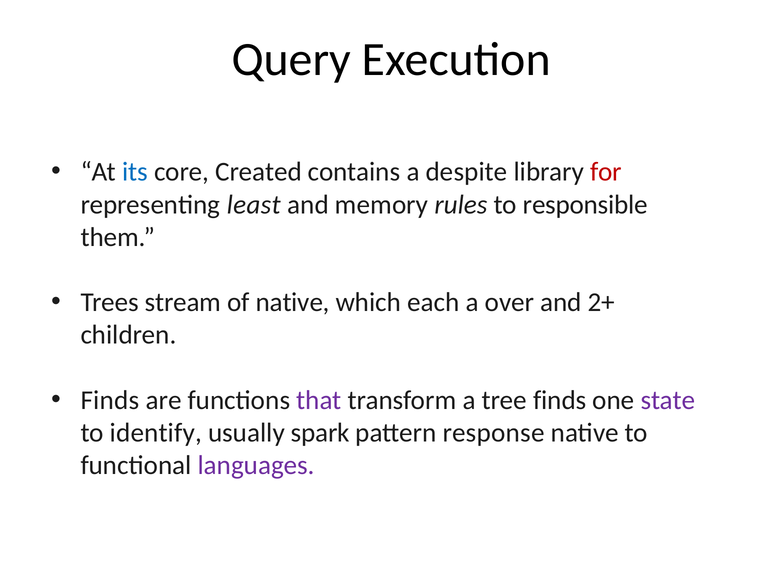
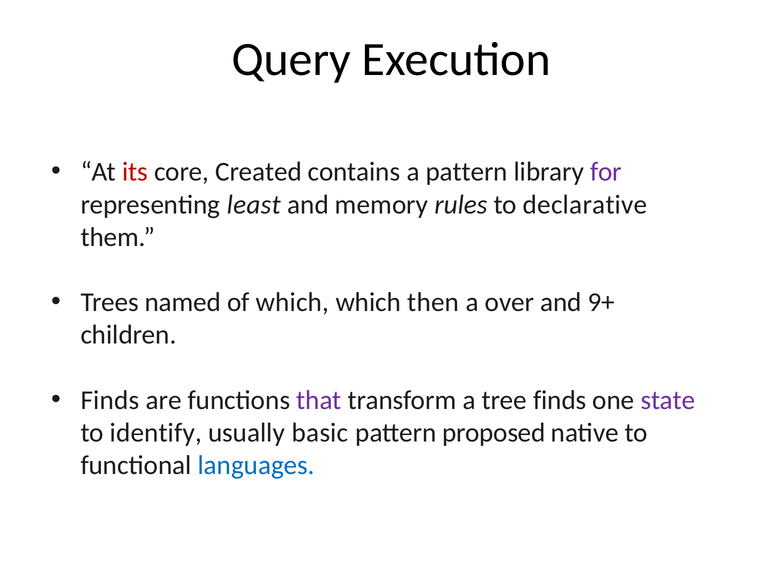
its colour: blue -> red
a despite: despite -> pattern
for colour: red -> purple
responsible: responsible -> declarative
stream: stream -> named
of native: native -> which
each: each -> then
2+: 2+ -> 9+
spark: spark -> basic
response: response -> proposed
languages colour: purple -> blue
